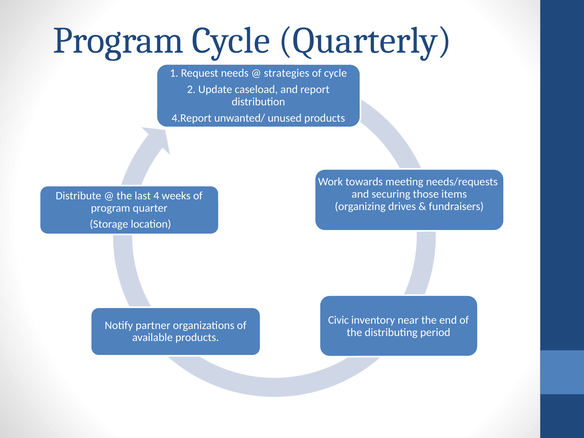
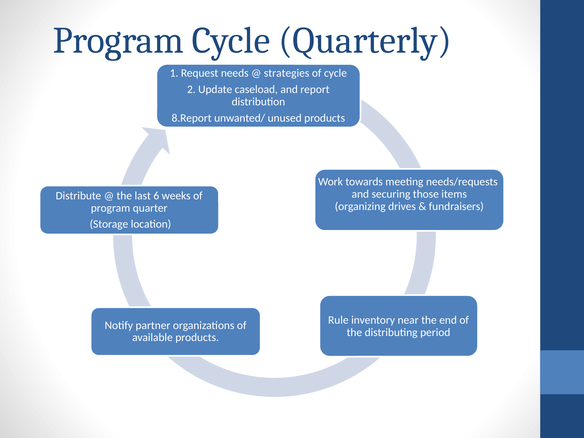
4.Report: 4.Report -> 8.Report
4: 4 -> 6
Civic: Civic -> Rule
